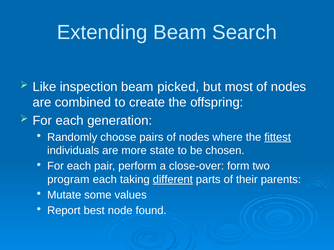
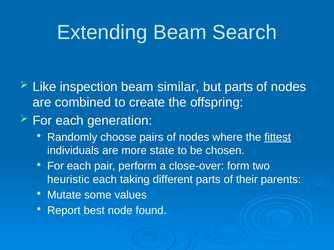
picked: picked -> similar
but most: most -> parts
program: program -> heuristic
different underline: present -> none
